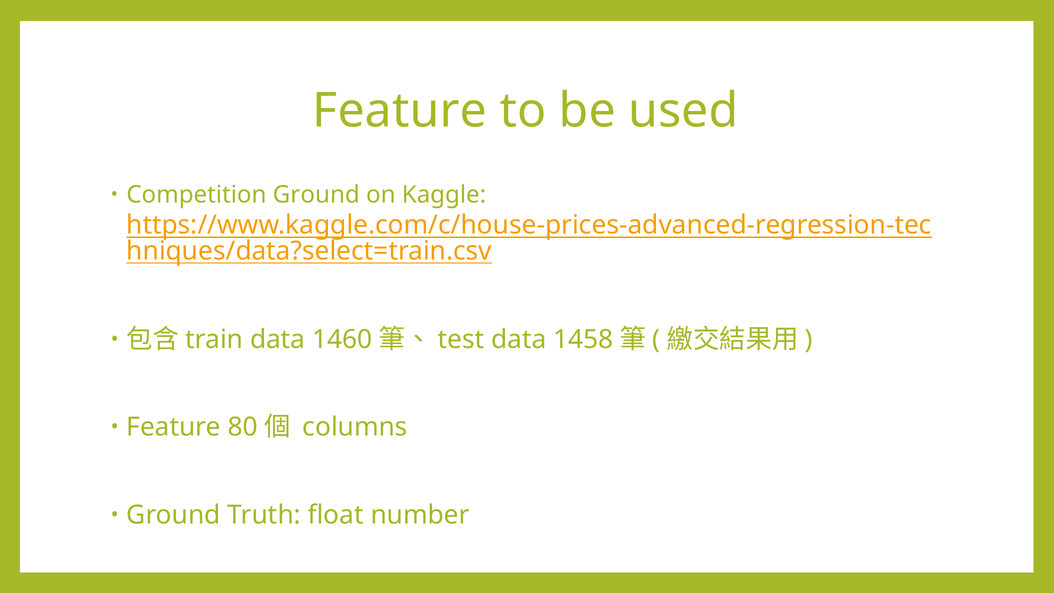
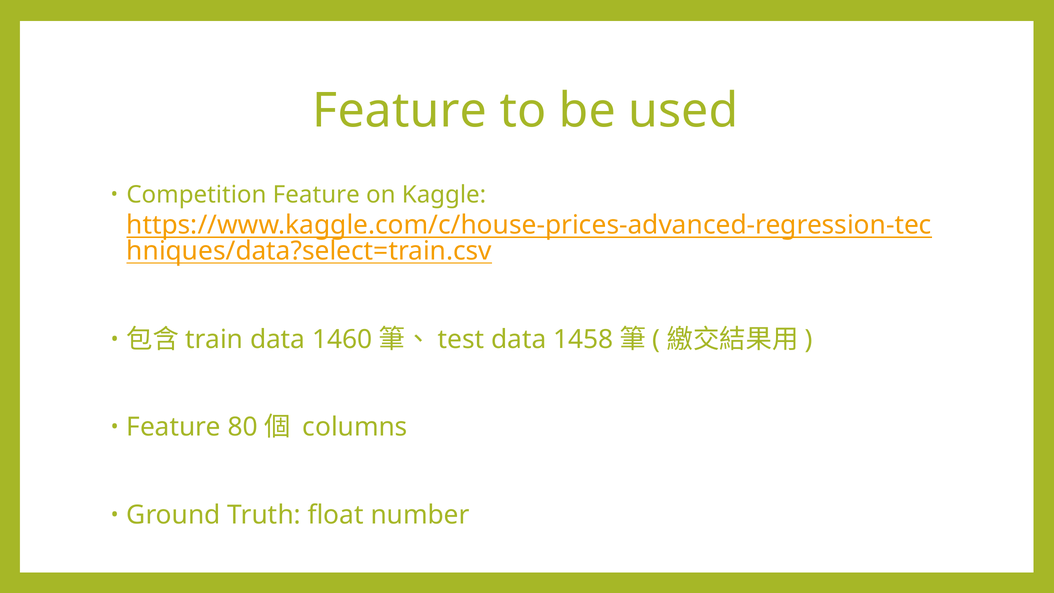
Competition Ground: Ground -> Feature
